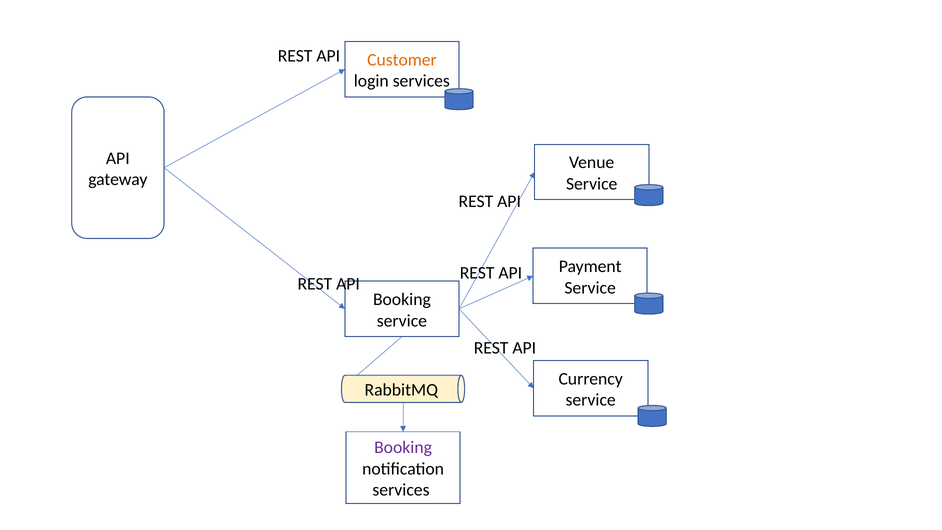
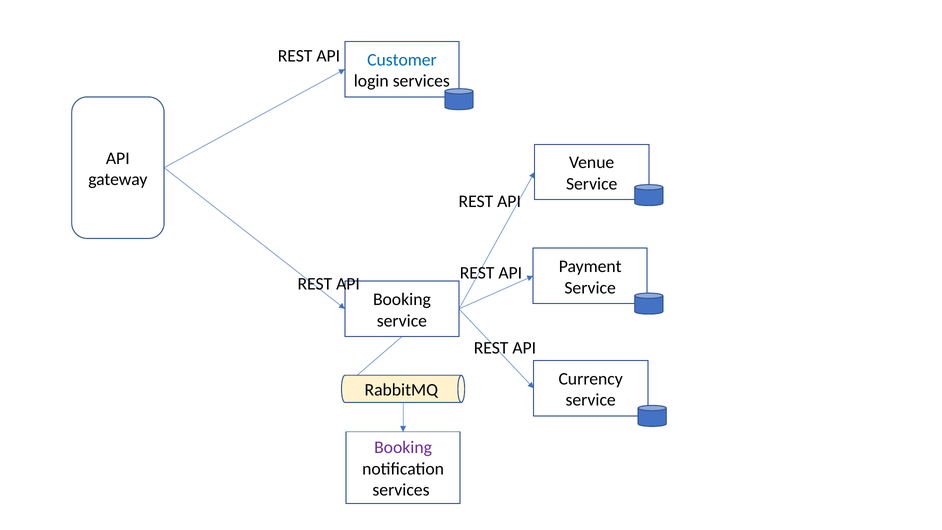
Customer colour: orange -> blue
